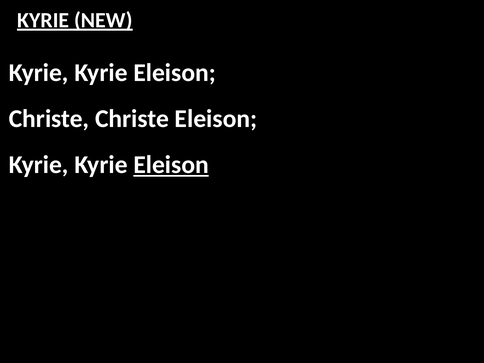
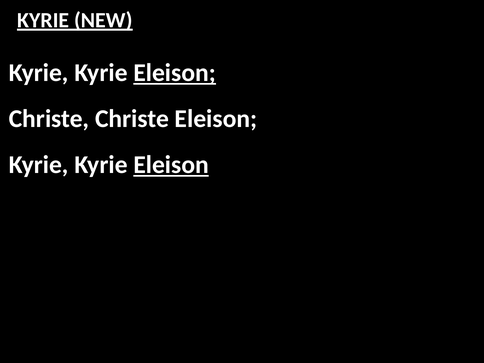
Eleison at (175, 73) underline: none -> present
